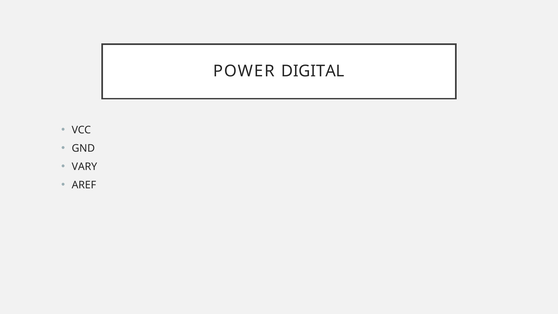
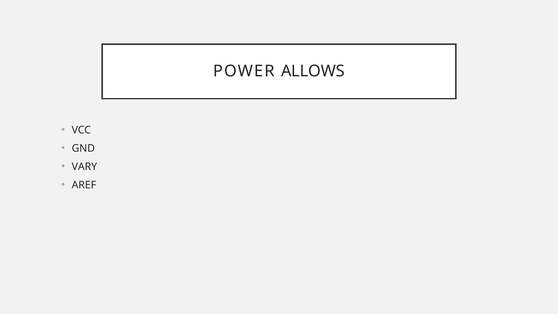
DIGITAL: DIGITAL -> ALLOWS
